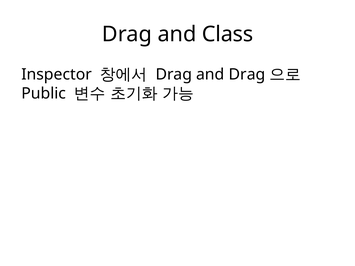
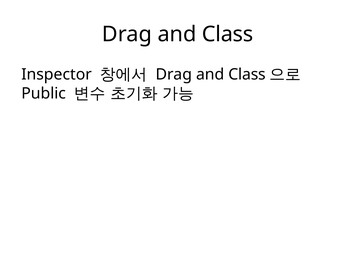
Drag at (247, 74): Drag -> Class
